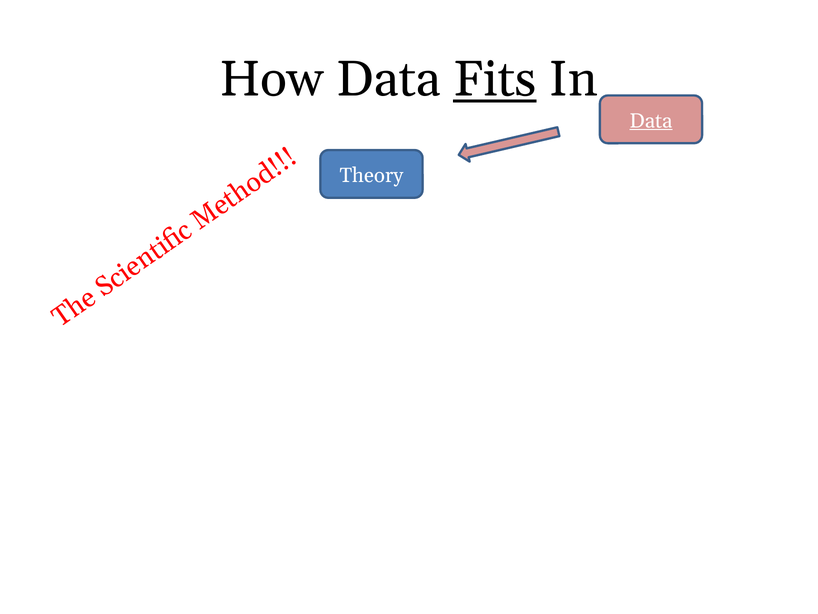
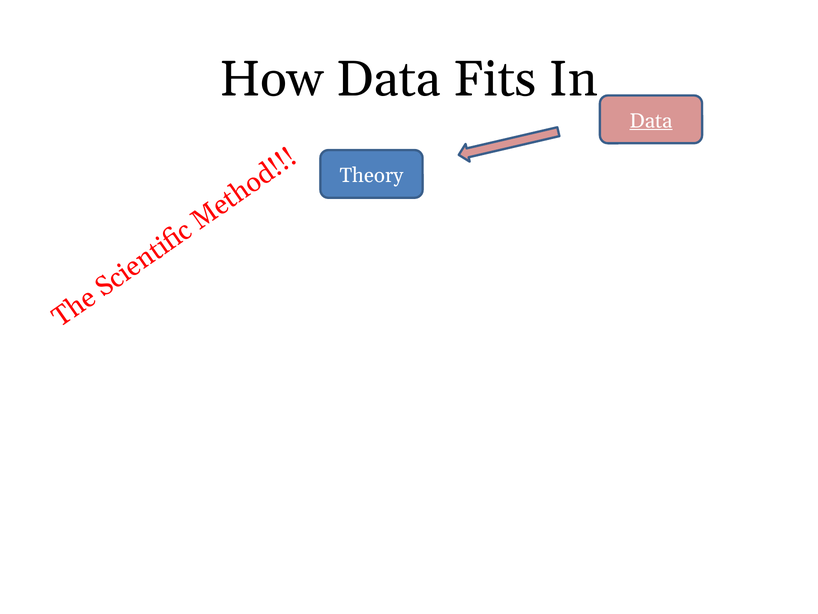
Fits underline: present -> none
